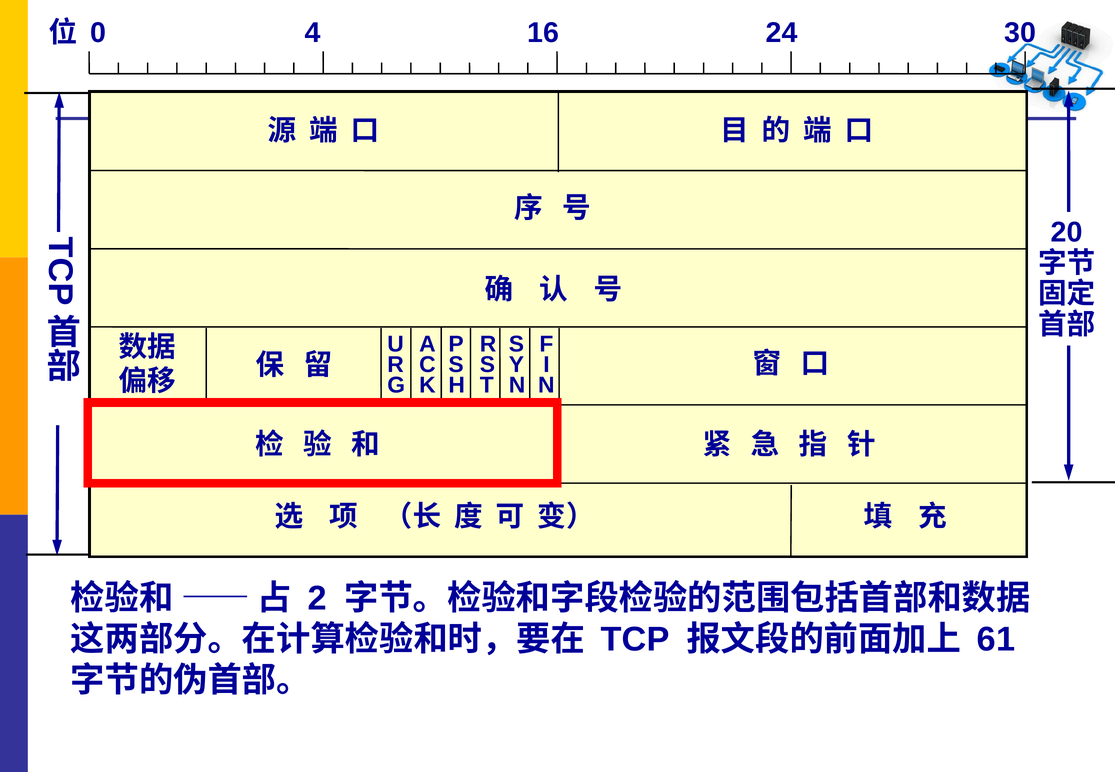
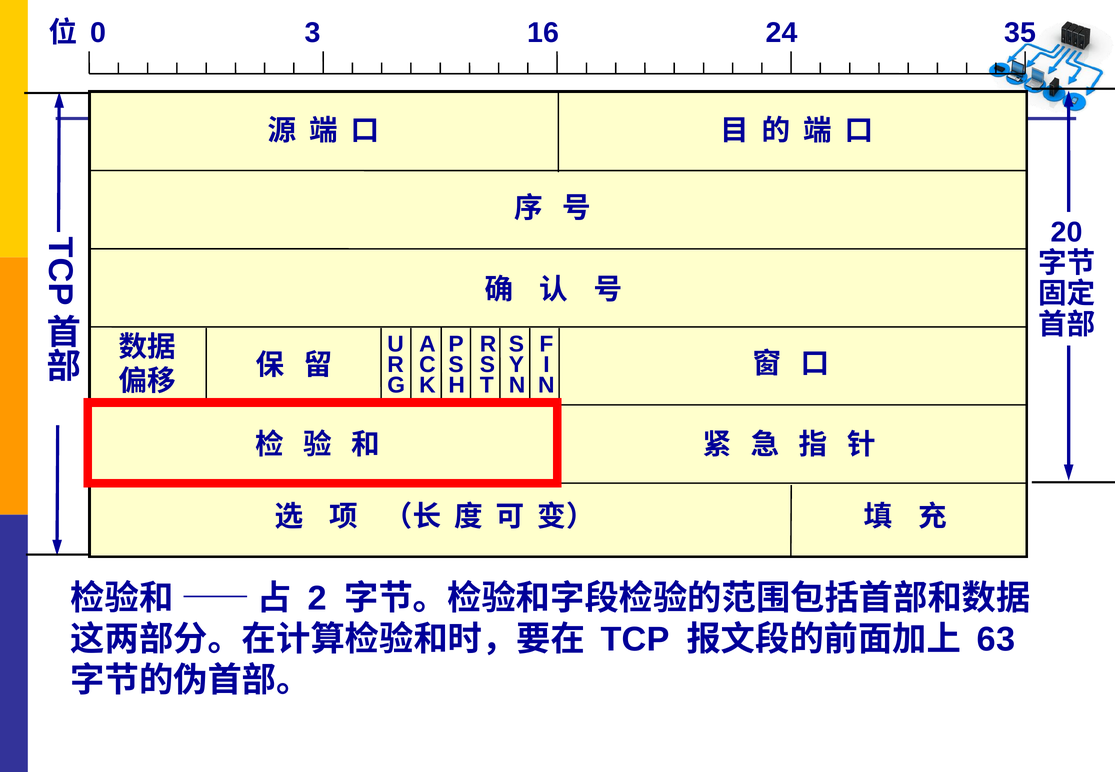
4: 4 -> 3
30: 30 -> 35
61: 61 -> 63
